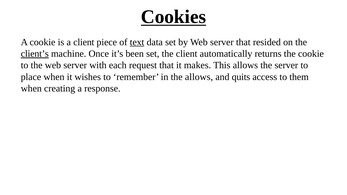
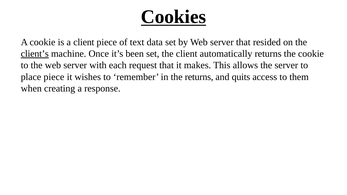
text underline: present -> none
place when: when -> piece
the allows: allows -> returns
